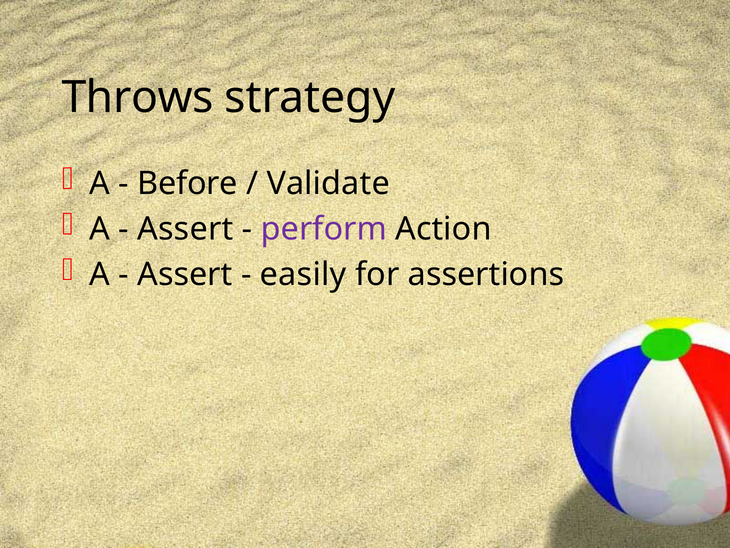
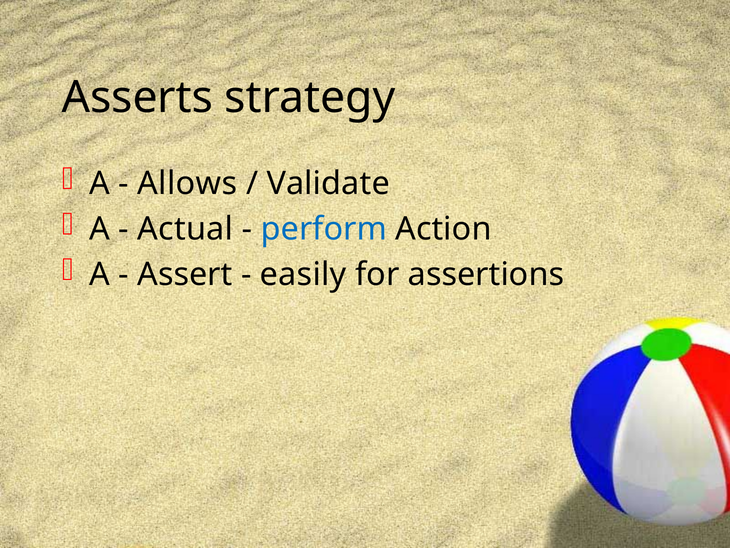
Throws: Throws -> Asserts
Before: Before -> Allows
Assert at (185, 229): Assert -> Actual
perform colour: purple -> blue
